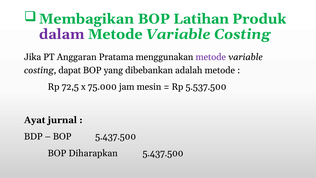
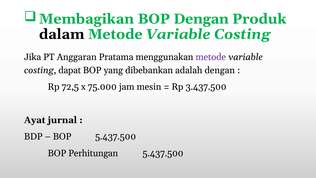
BOP Latihan: Latihan -> Dengan
dalam colour: purple -> black
adalah metode: metode -> dengan
5.537.500: 5.537.500 -> 3.437.500
Diharapkan: Diharapkan -> Perhitungan
